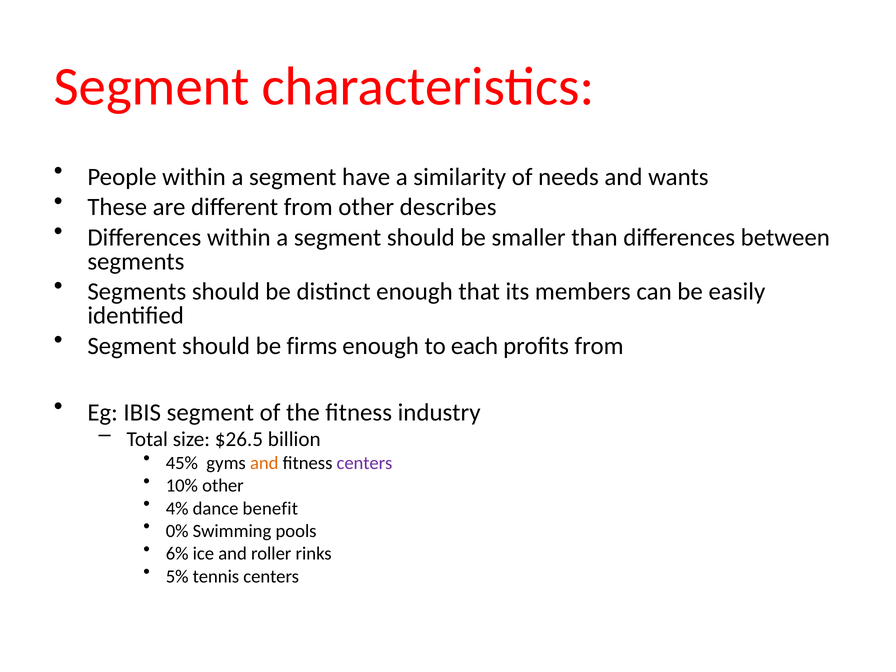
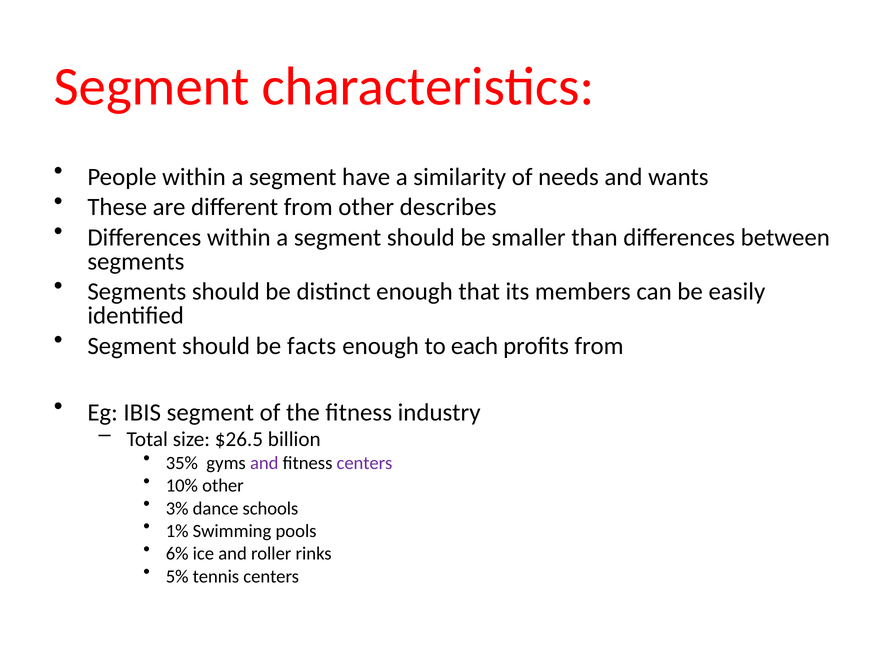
firms: firms -> facts
45%: 45% -> 35%
and at (264, 463) colour: orange -> purple
4%: 4% -> 3%
benefit: benefit -> schools
0%: 0% -> 1%
